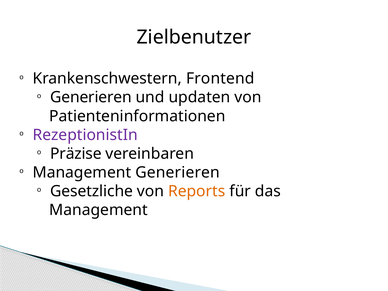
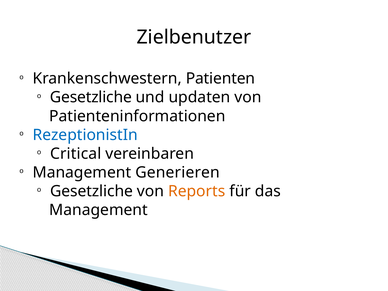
Frontend: Frontend -> Patienten
Generieren at (91, 97): Generieren -> Gesetzliche
RezeptionistIn colour: purple -> blue
Präzise: Präzise -> Critical
